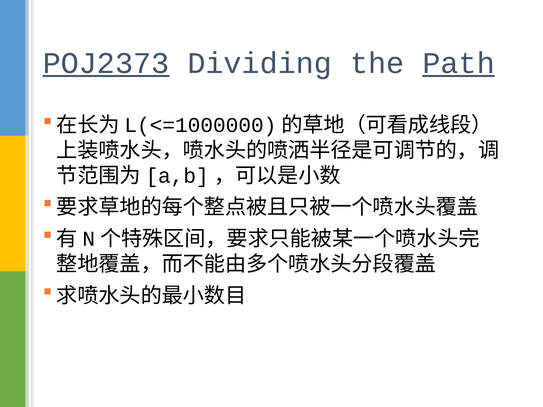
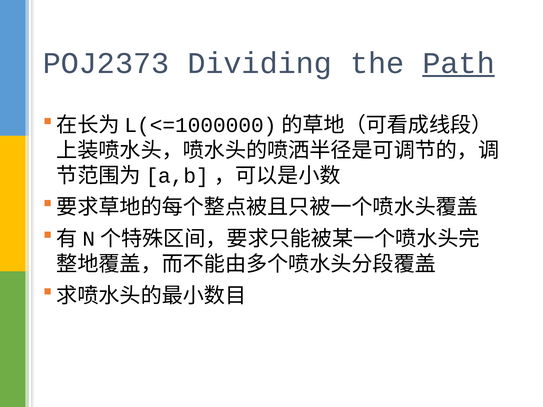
POJ2373 underline: present -> none
